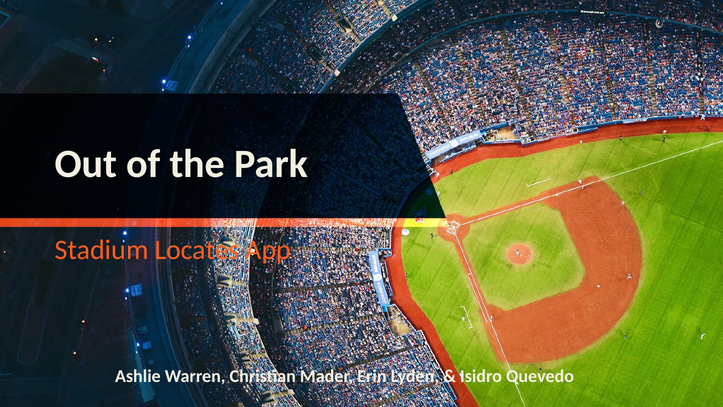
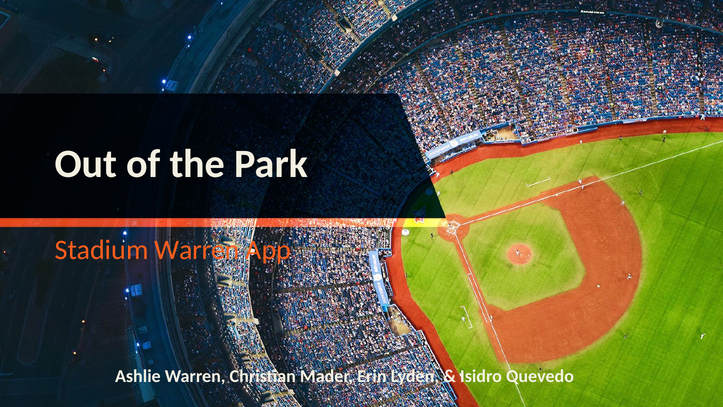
Stadium Locates: Locates -> Warren
